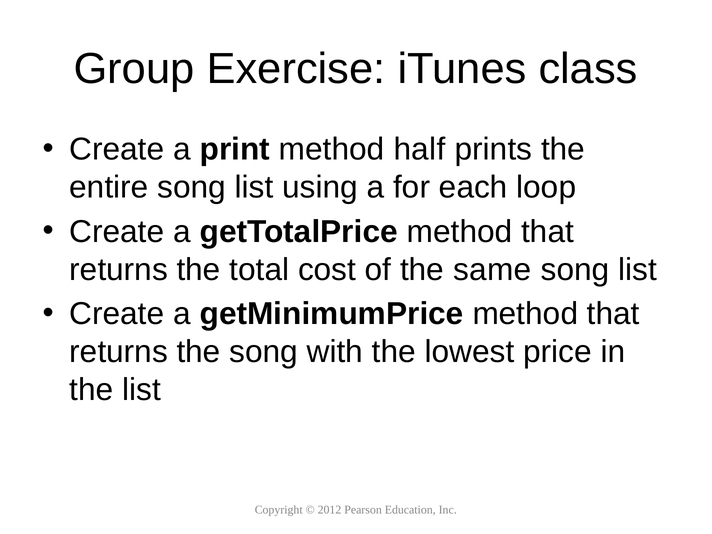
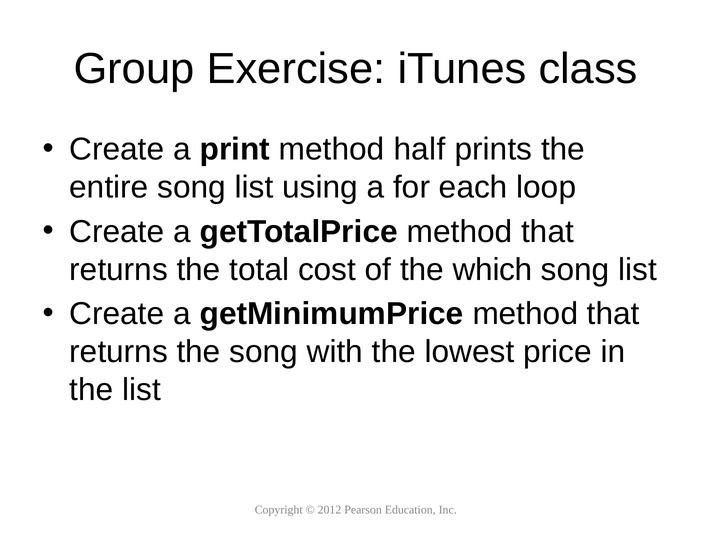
same: same -> which
